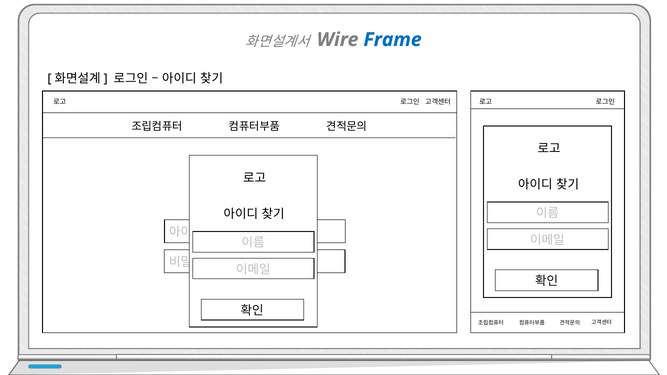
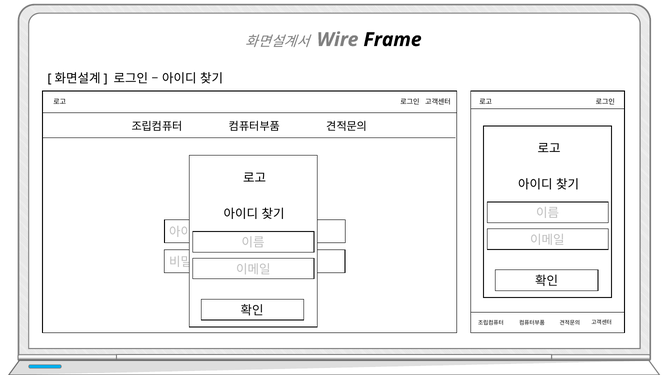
Frame colour: blue -> black
